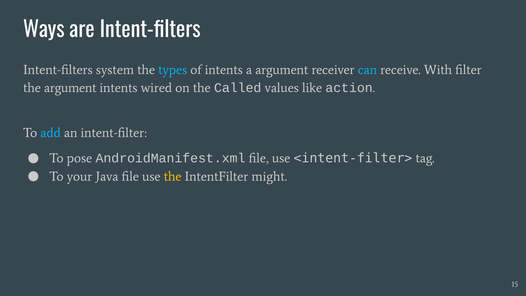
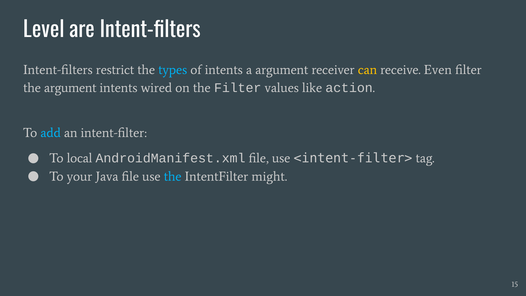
Ways: Ways -> Level
system: system -> restrict
can colour: light blue -> yellow
With: With -> Even
the Called: Called -> Filter
pose: pose -> local
the at (173, 176) colour: yellow -> light blue
